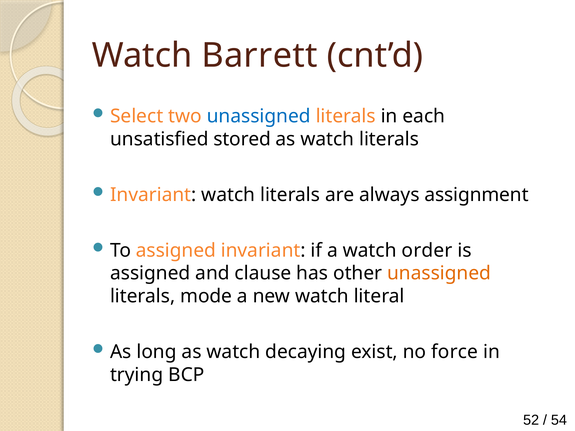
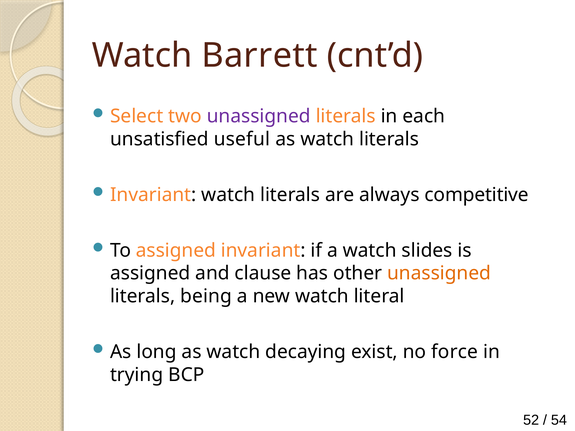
unassigned at (259, 116) colour: blue -> purple
stored: stored -> useful
assignment: assignment -> competitive
order: order -> slides
mode: mode -> being
